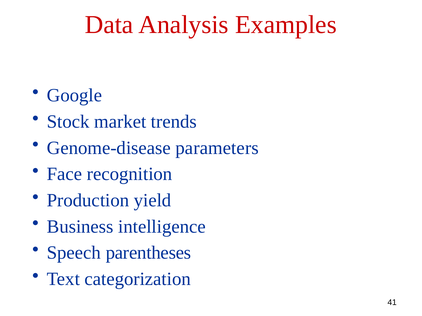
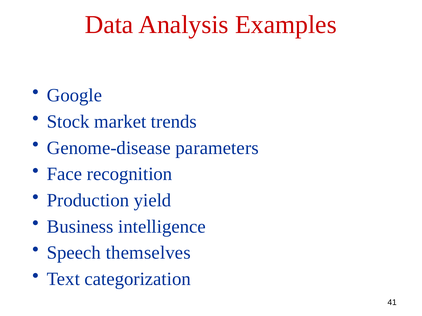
parentheses: parentheses -> themselves
